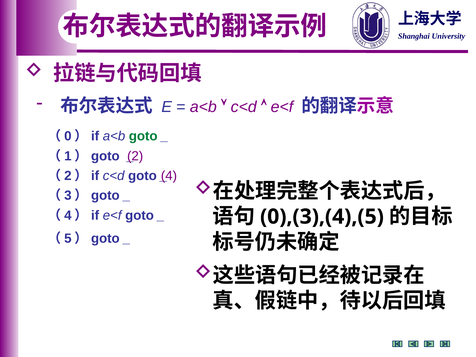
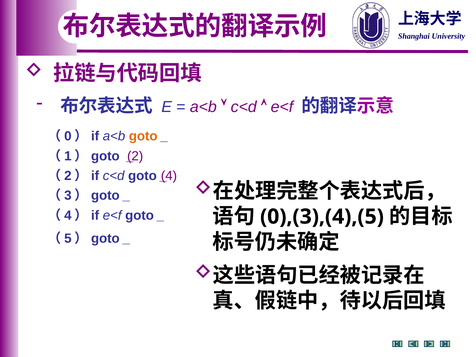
goto at (143, 136) colour: green -> orange
